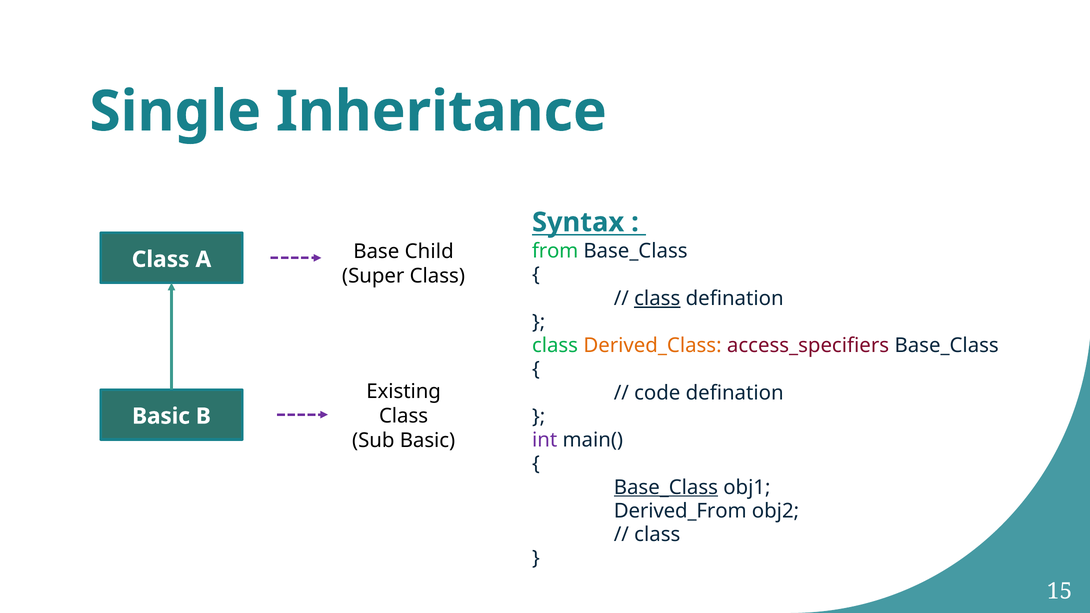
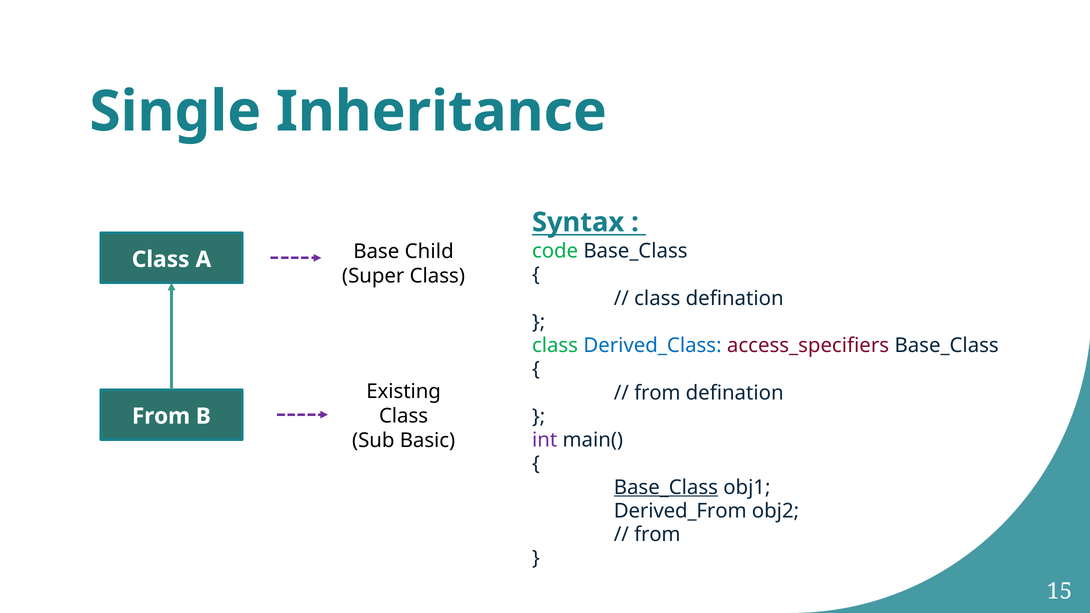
from: from -> code
class at (657, 298) underline: present -> none
Derived_Class colour: orange -> blue
code at (657, 393): code -> from
Basic at (161, 416): Basic -> From
class at (657, 535): class -> from
